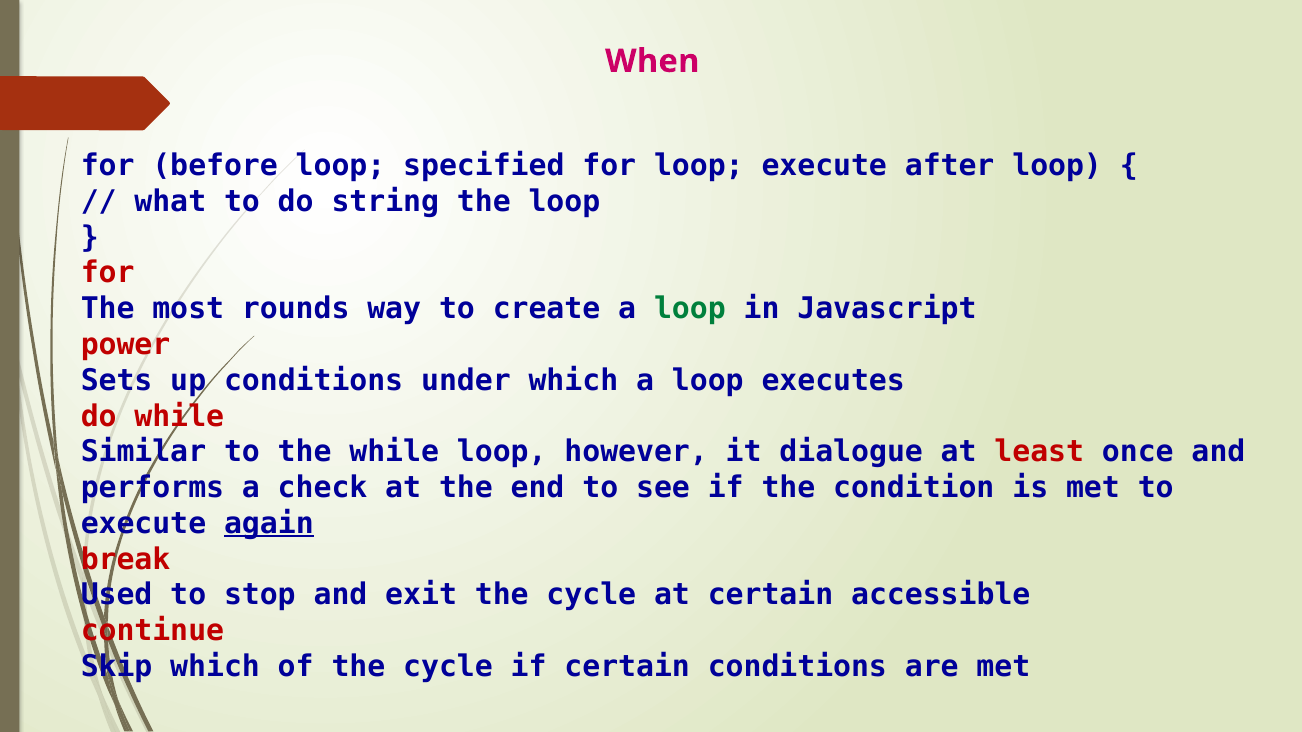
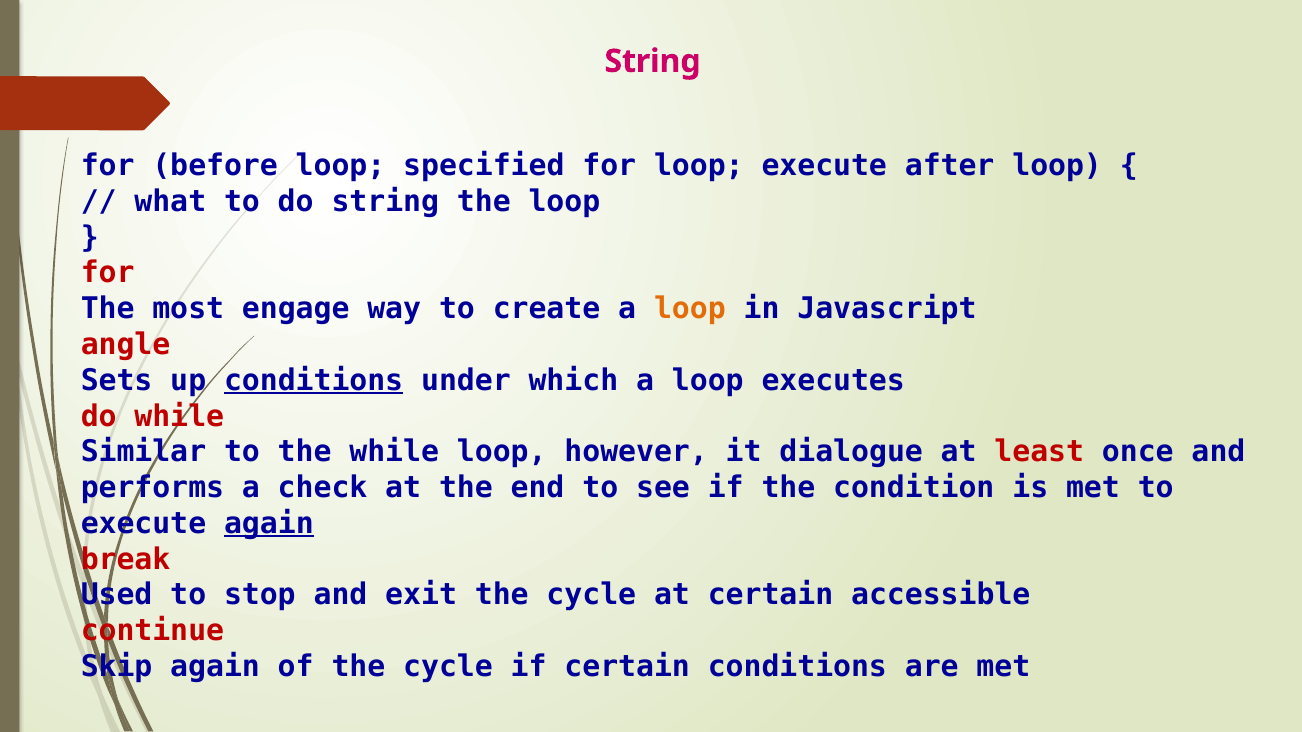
When at (652, 61): When -> String
rounds: rounds -> engage
loop at (690, 309) colour: green -> orange
power: power -> angle
conditions at (314, 381) underline: none -> present
Skip which: which -> again
